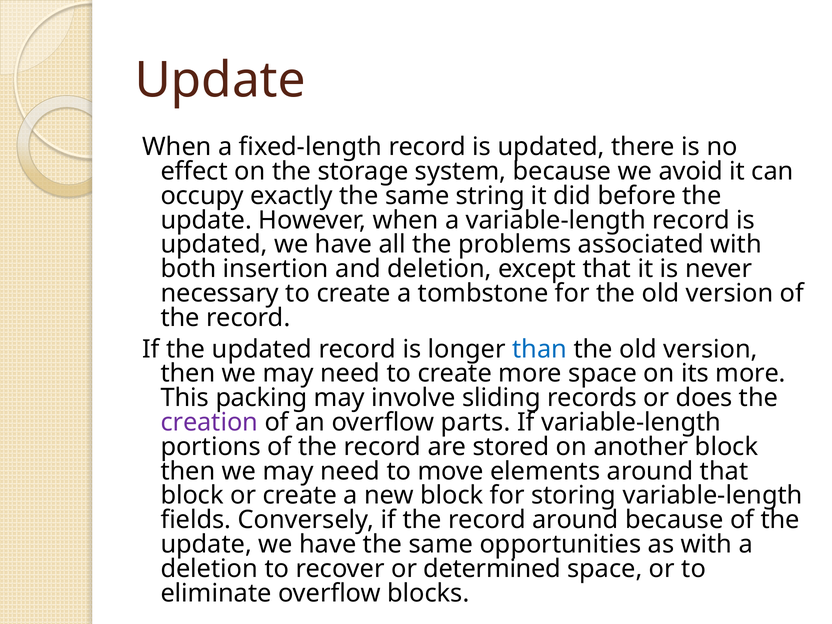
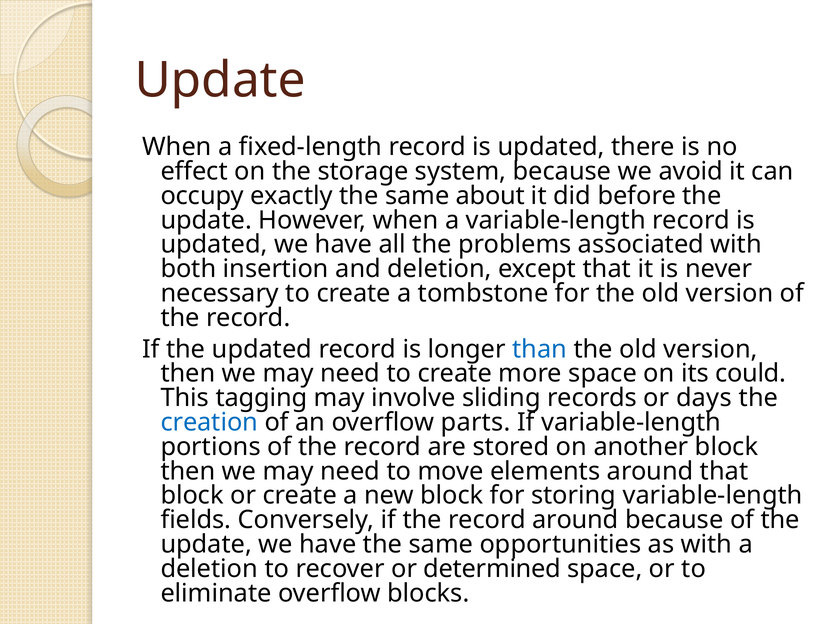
string: string -> about
its more: more -> could
packing: packing -> tagging
does: does -> days
creation colour: purple -> blue
